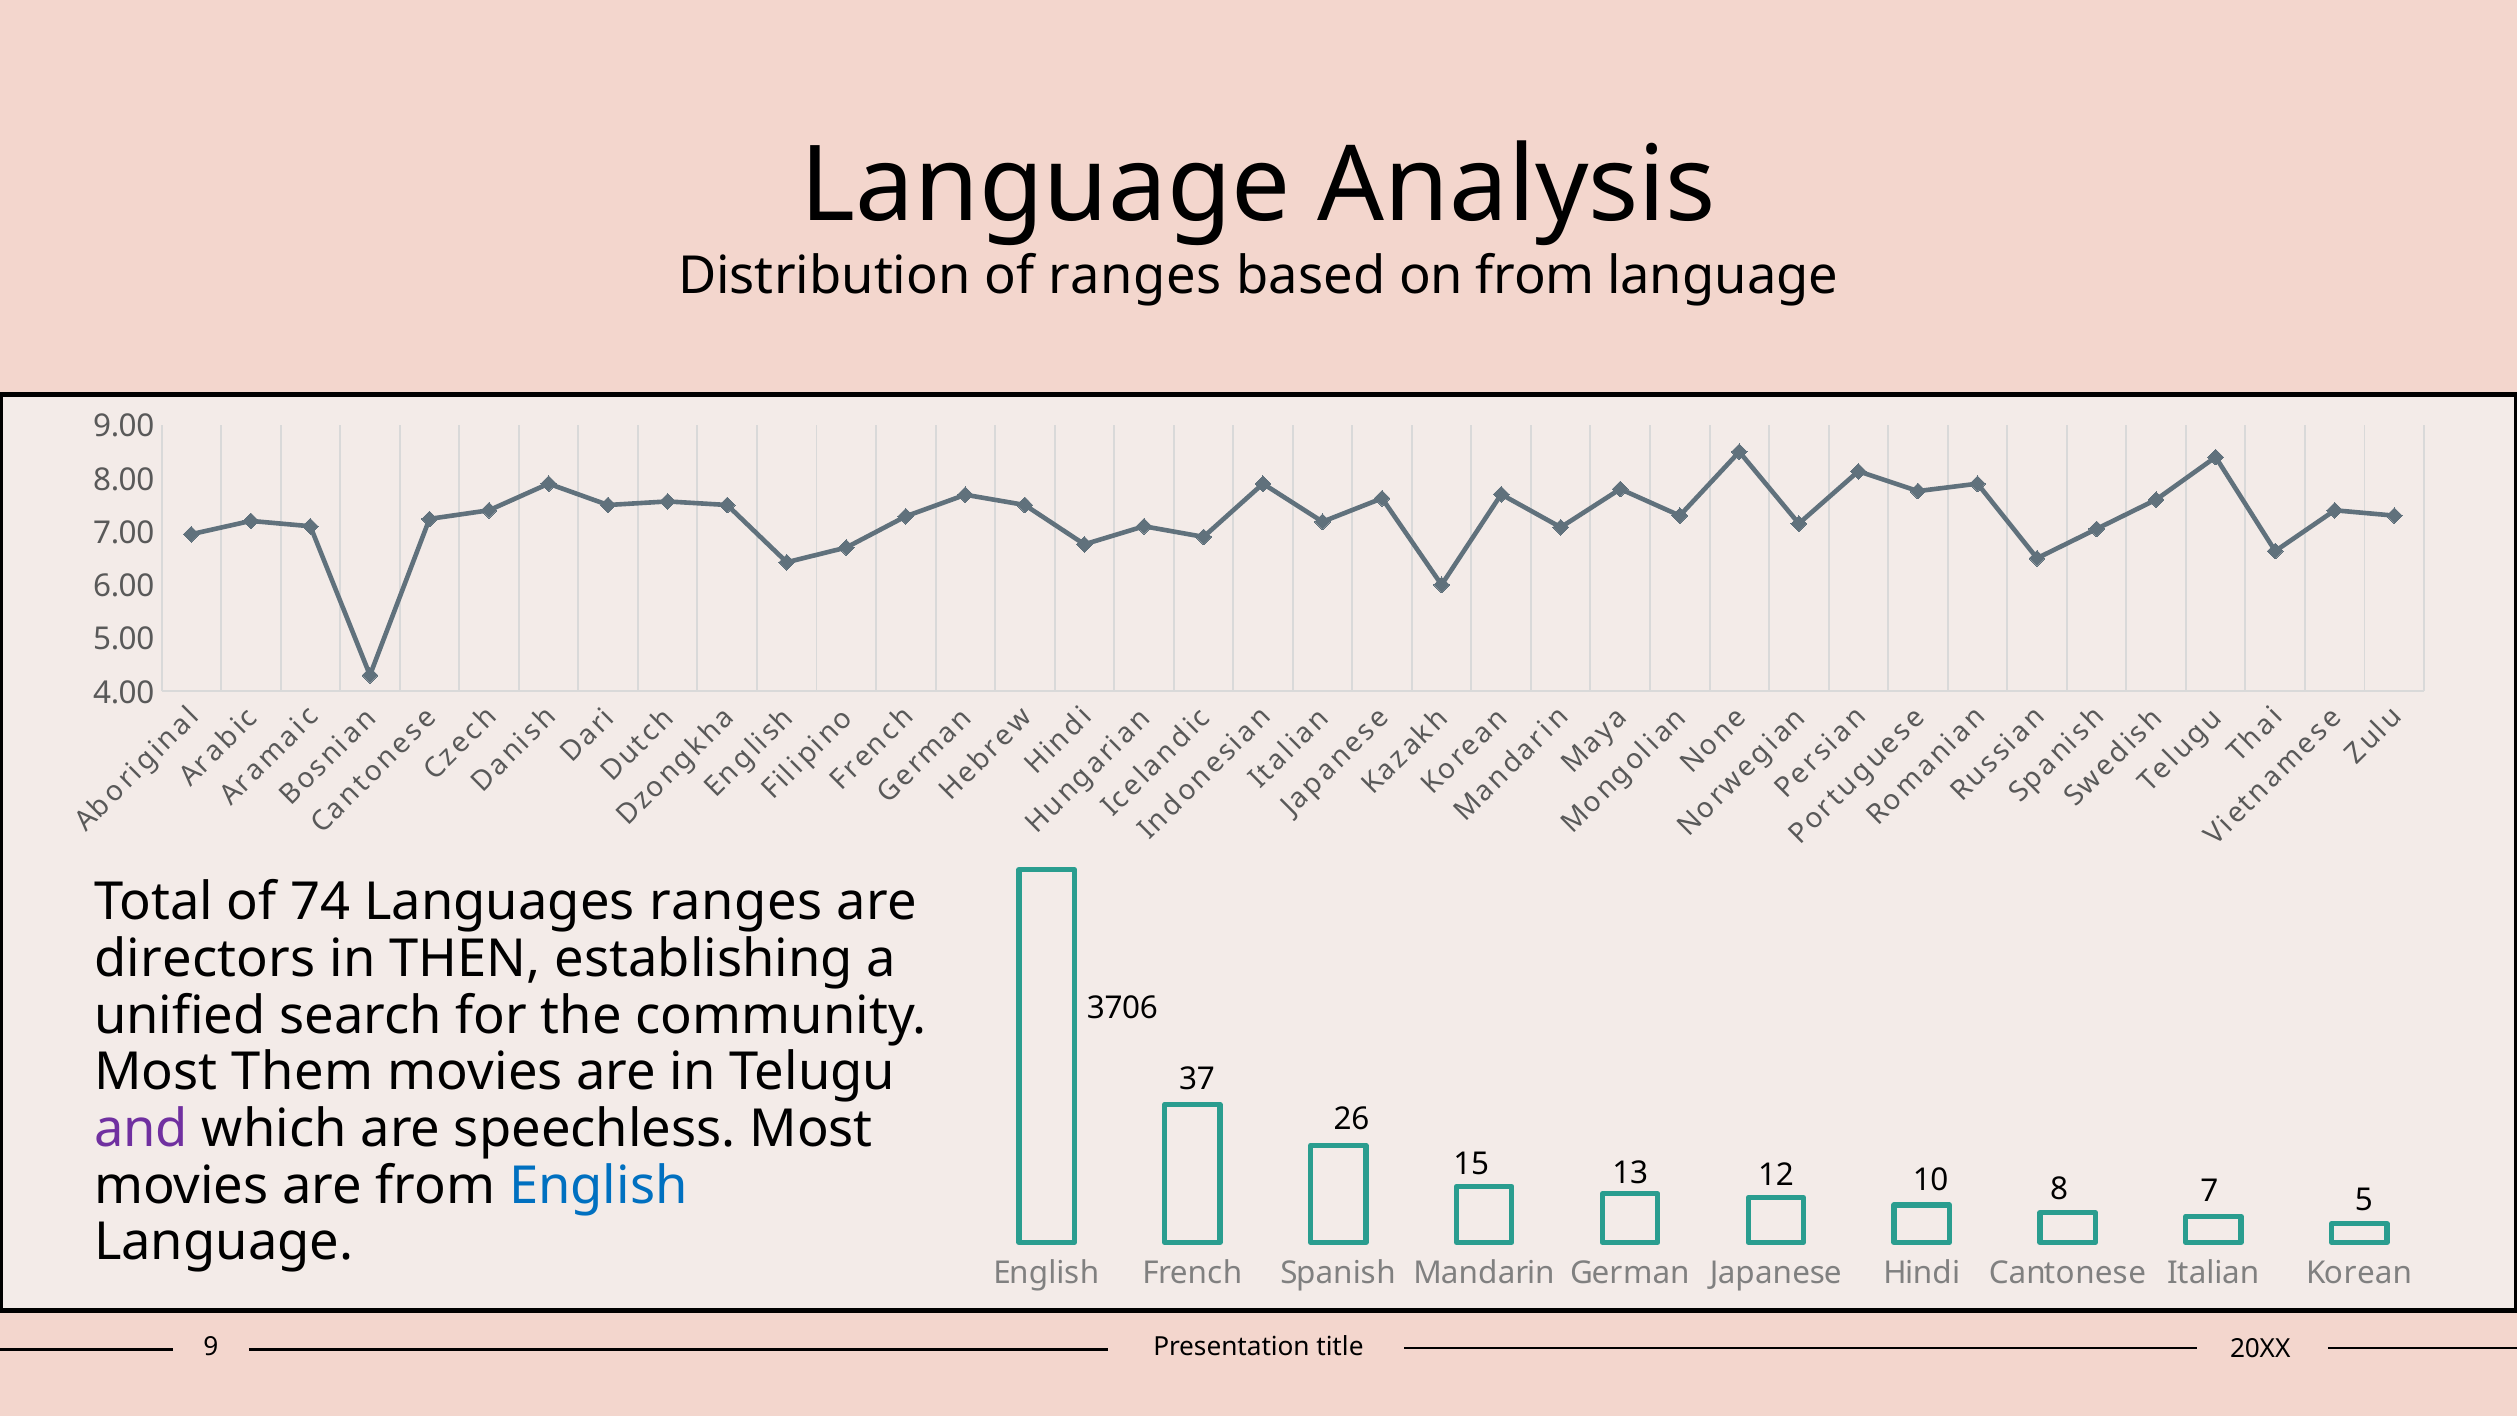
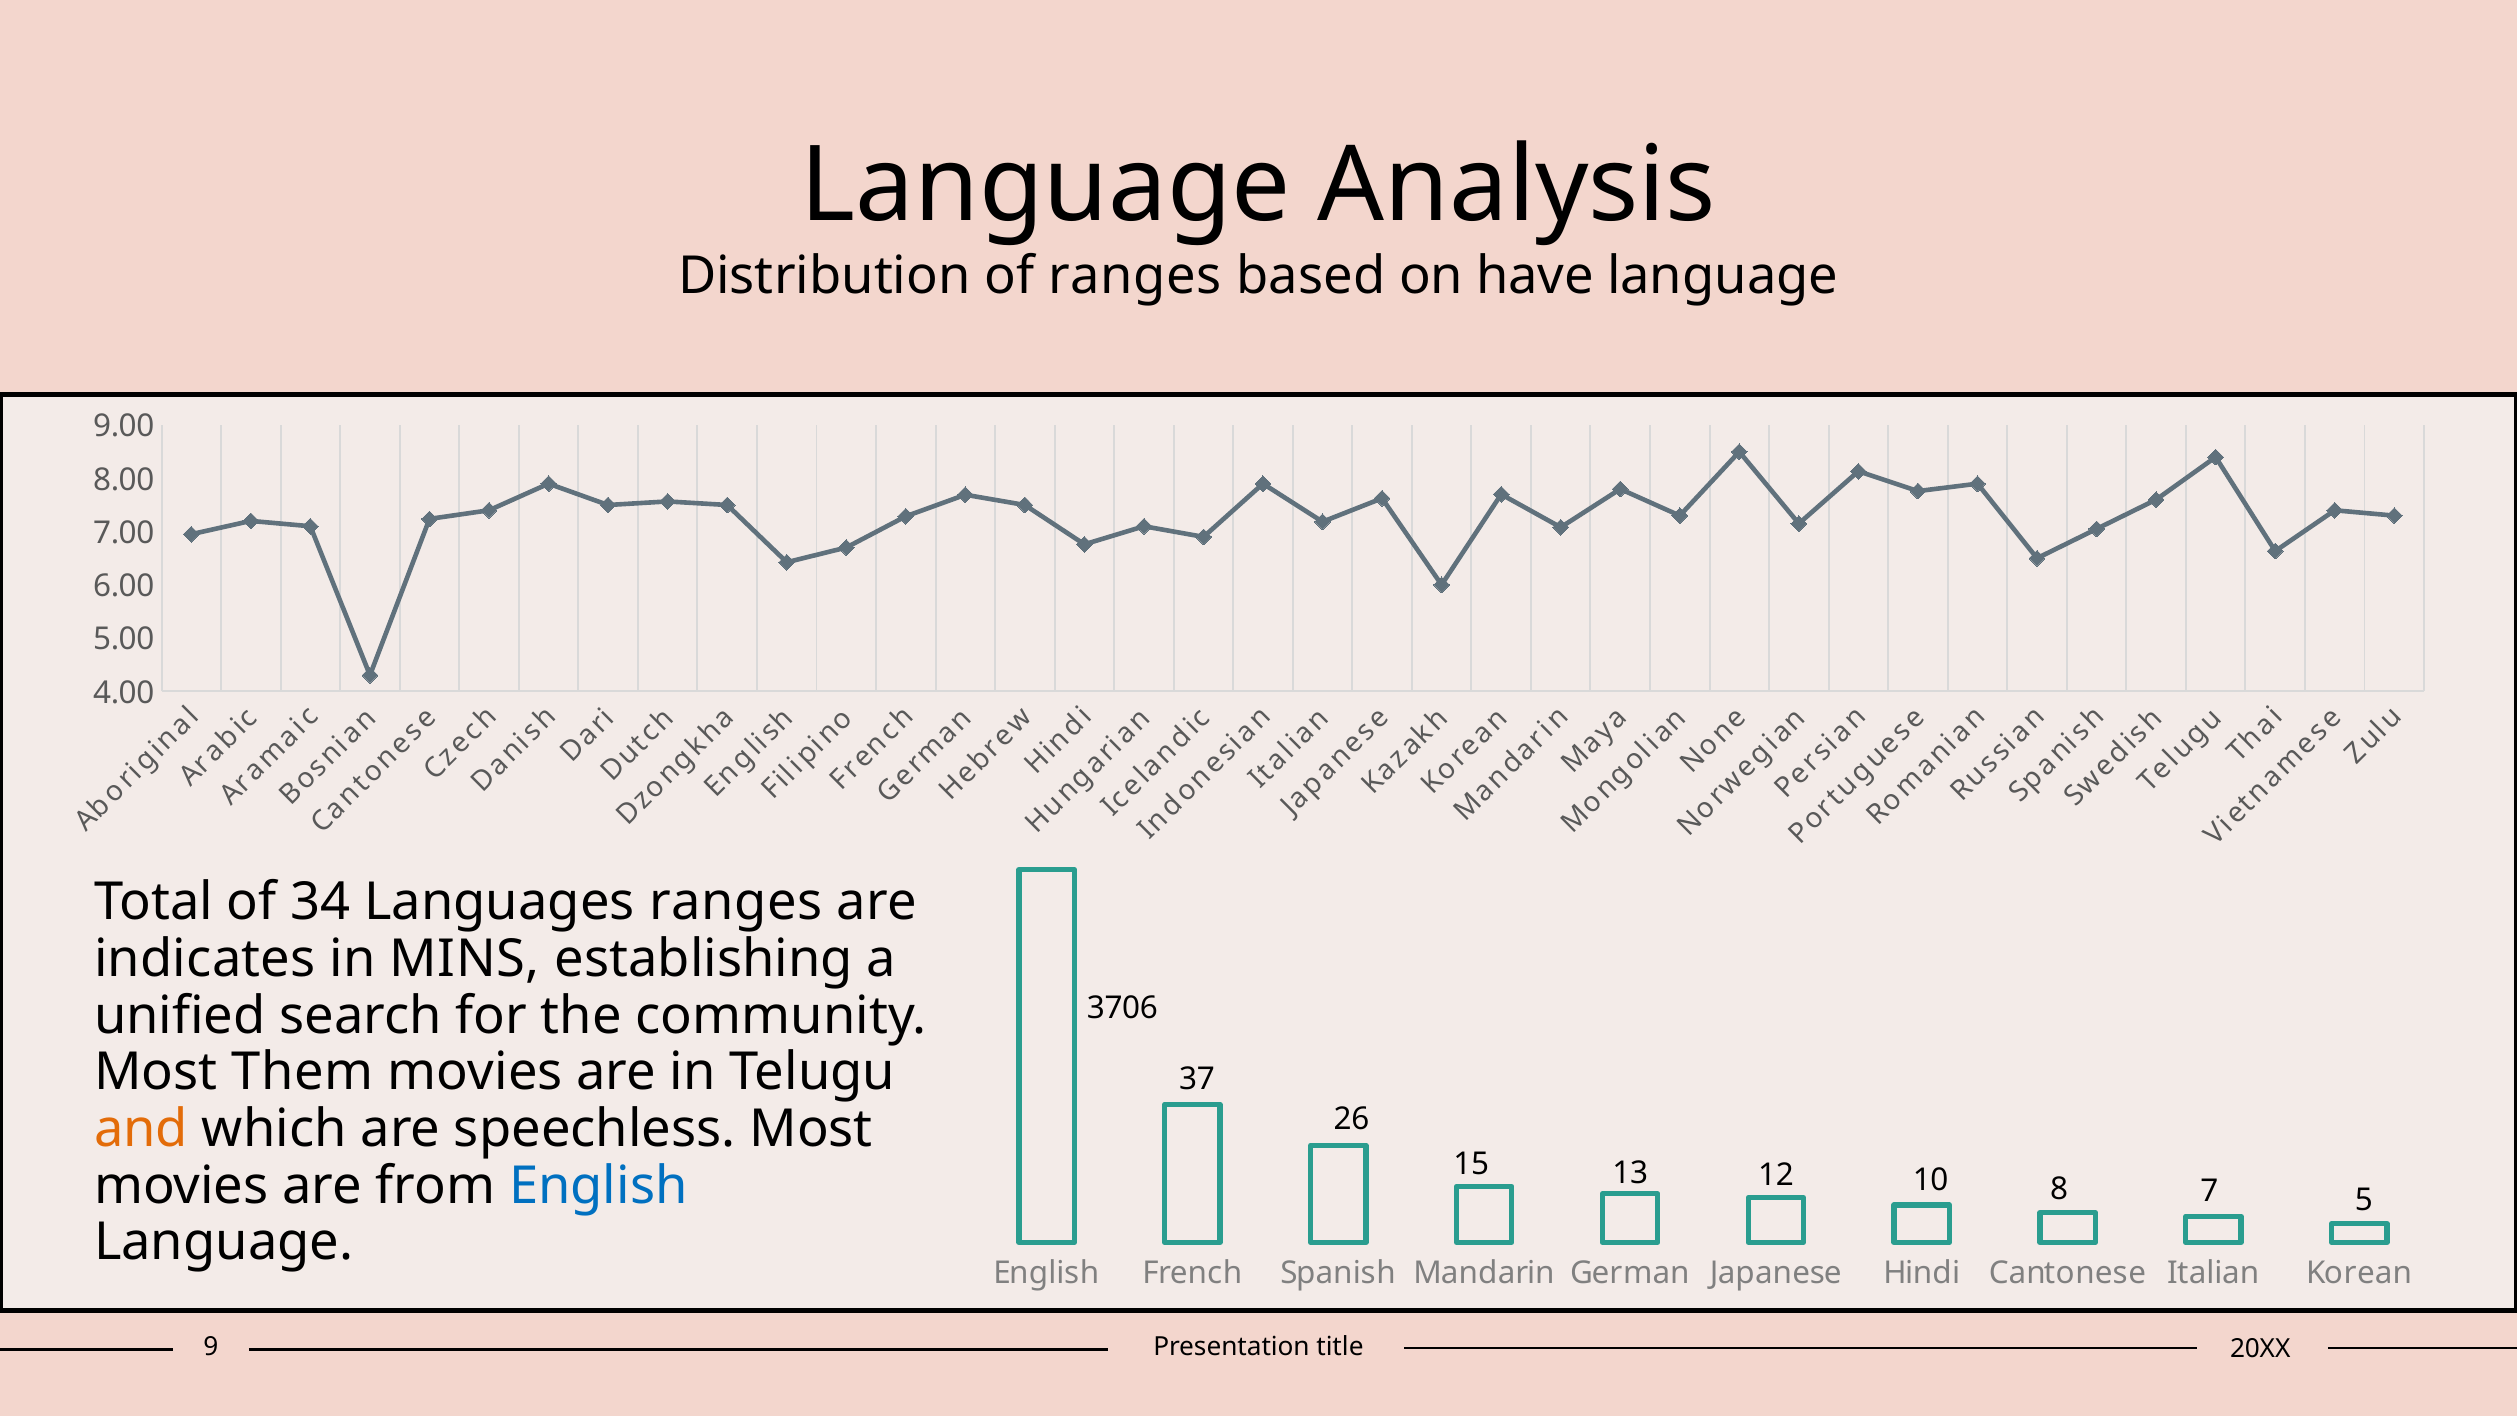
on from: from -> have
74: 74 -> 34
directors: directors -> indicates
THEN: THEN -> MINS
and colour: purple -> orange
